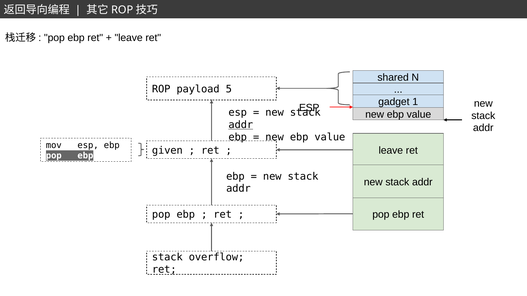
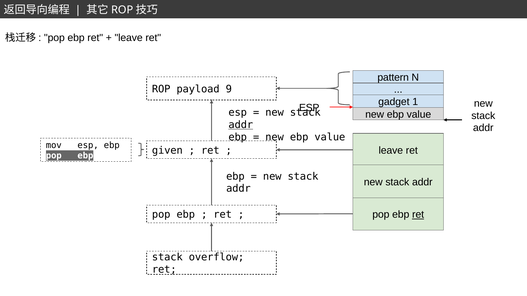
shared: shared -> pattern
5: 5 -> 9
ret at (418, 215) underline: none -> present
